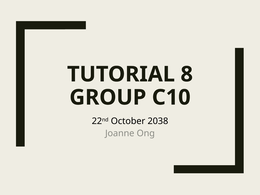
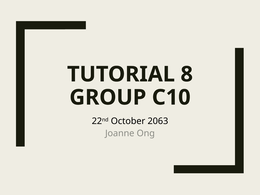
2038: 2038 -> 2063
